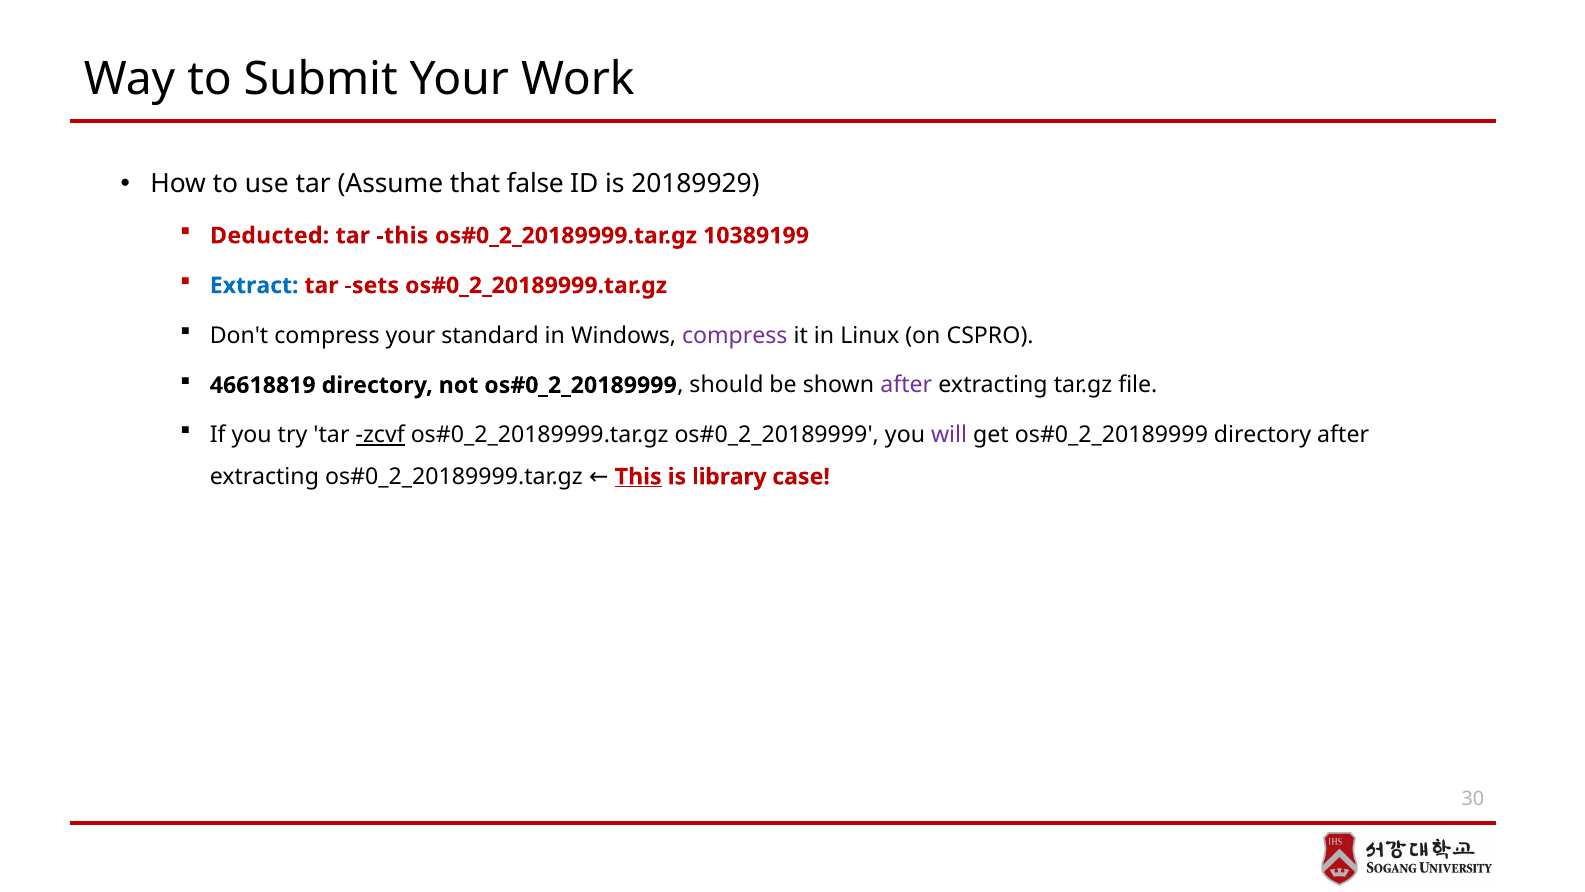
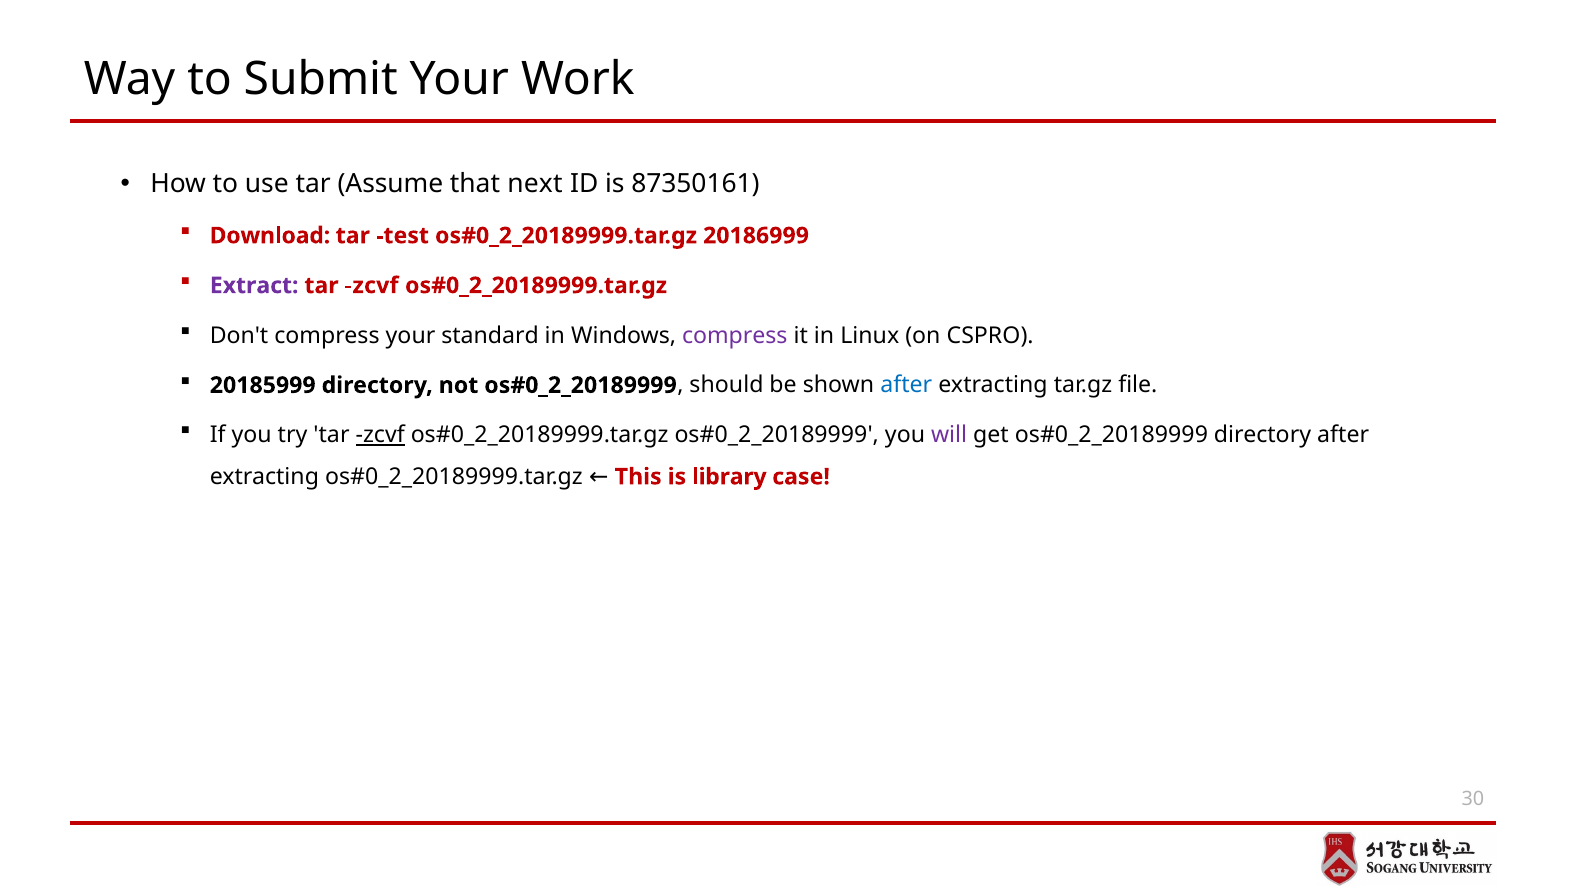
false: false -> next
20189929: 20189929 -> 87350161
Deducted: Deducted -> Download
tar this: this -> test
10389199: 10389199 -> 20186999
Extract colour: blue -> purple
sets at (372, 285): sets -> zcvf
46618819: 46618819 -> 20185999
after at (906, 385) colour: purple -> blue
This at (638, 477) underline: present -> none
